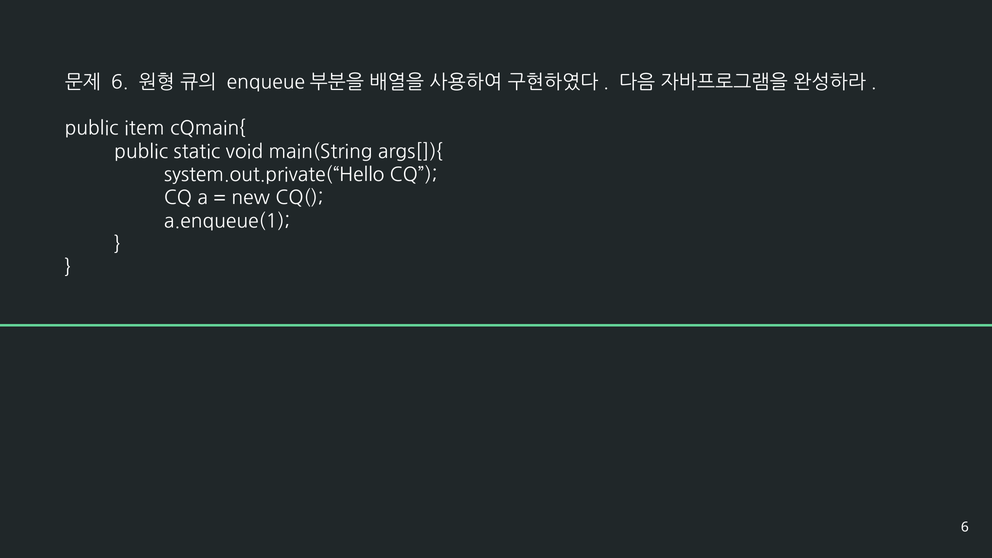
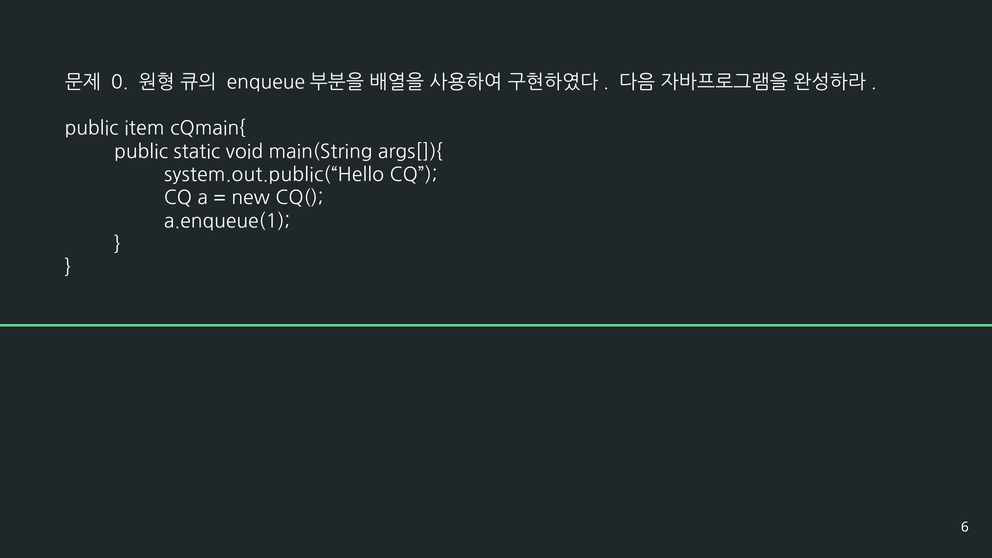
6 at (120, 82): 6 -> 0
system.out.private(“Hello: system.out.private(“Hello -> system.out.public(“Hello
